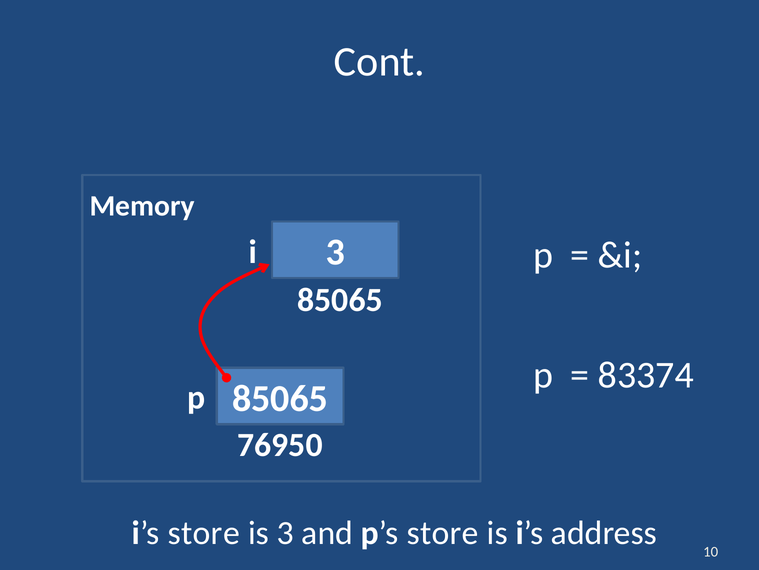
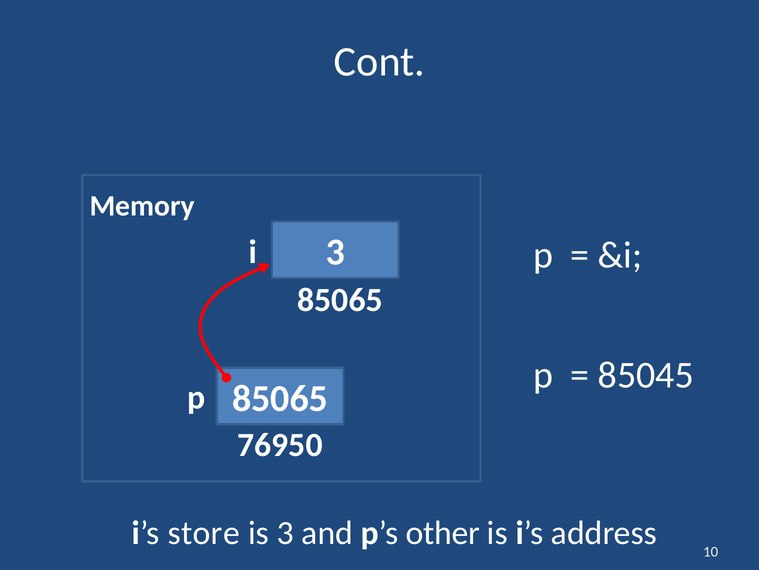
83374: 83374 -> 85045
p’s store: store -> other
